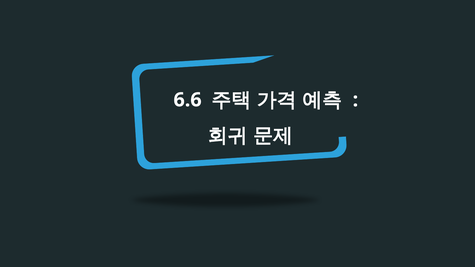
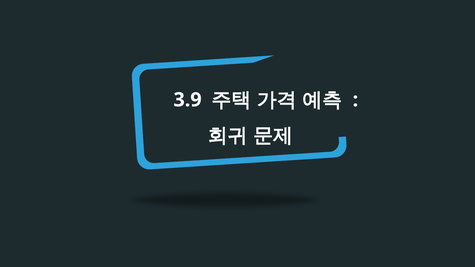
6.6: 6.6 -> 3.9
